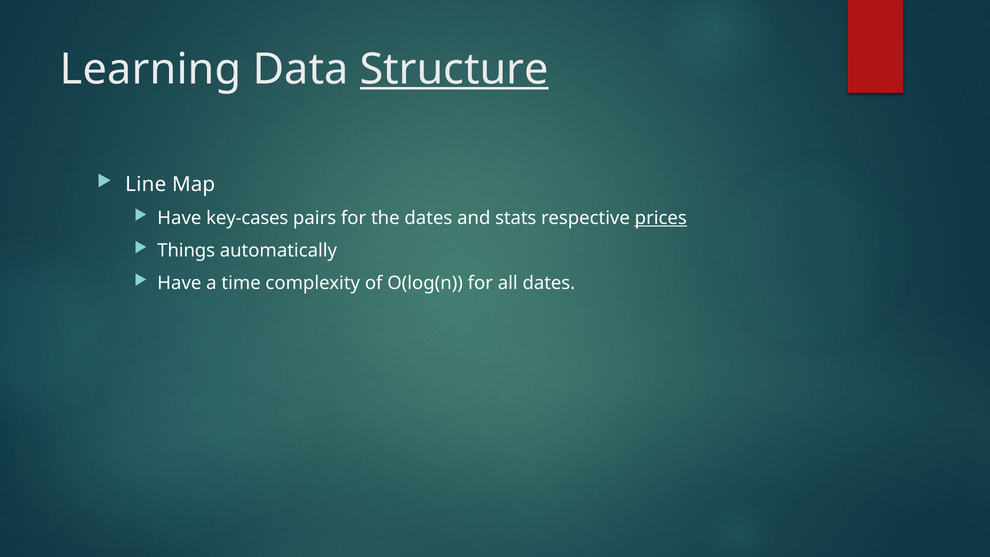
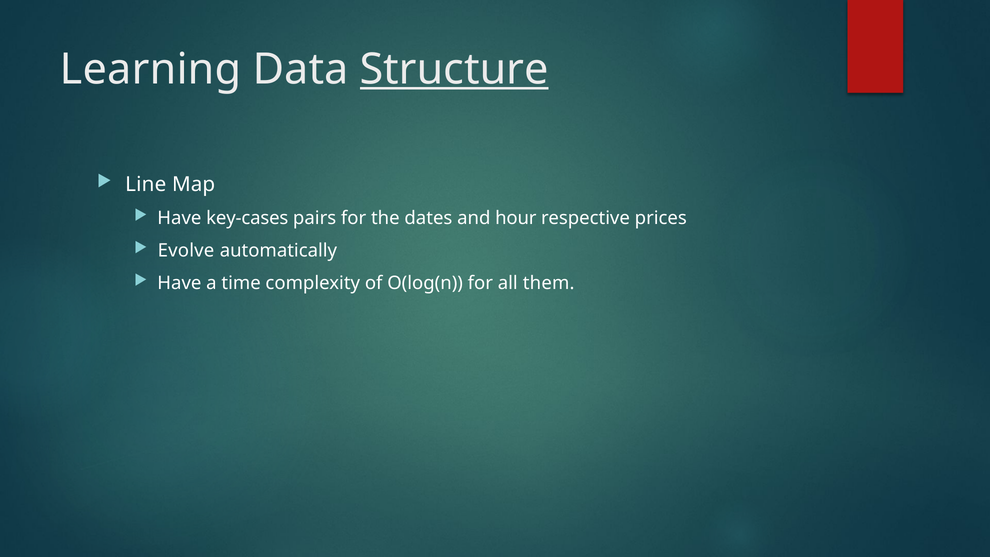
stats: stats -> hour
prices underline: present -> none
Things: Things -> Evolve
all dates: dates -> them
